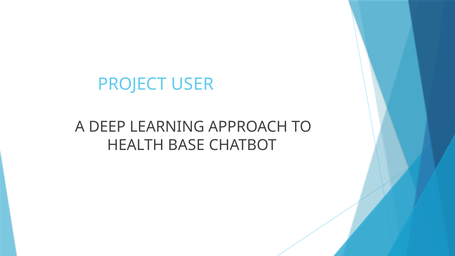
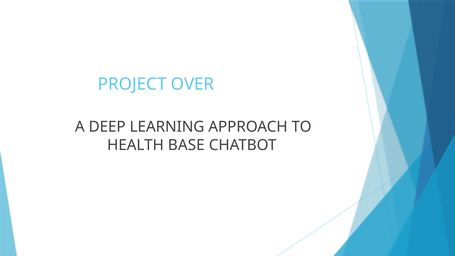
USER: USER -> OVER
